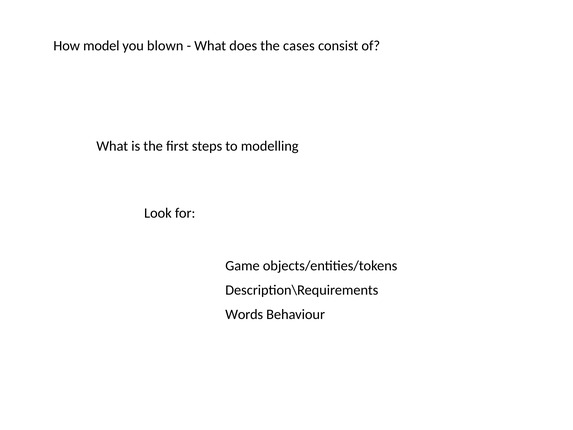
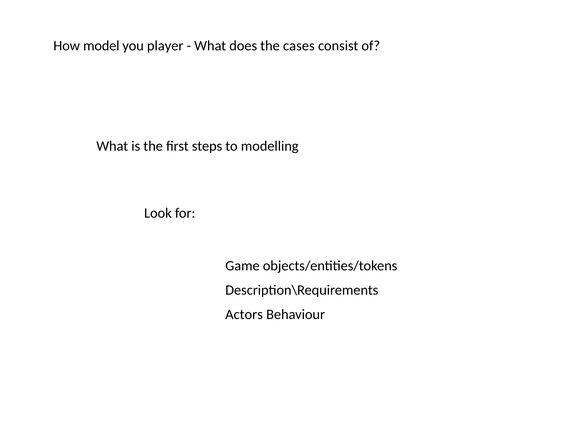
blown: blown -> player
Words: Words -> Actors
